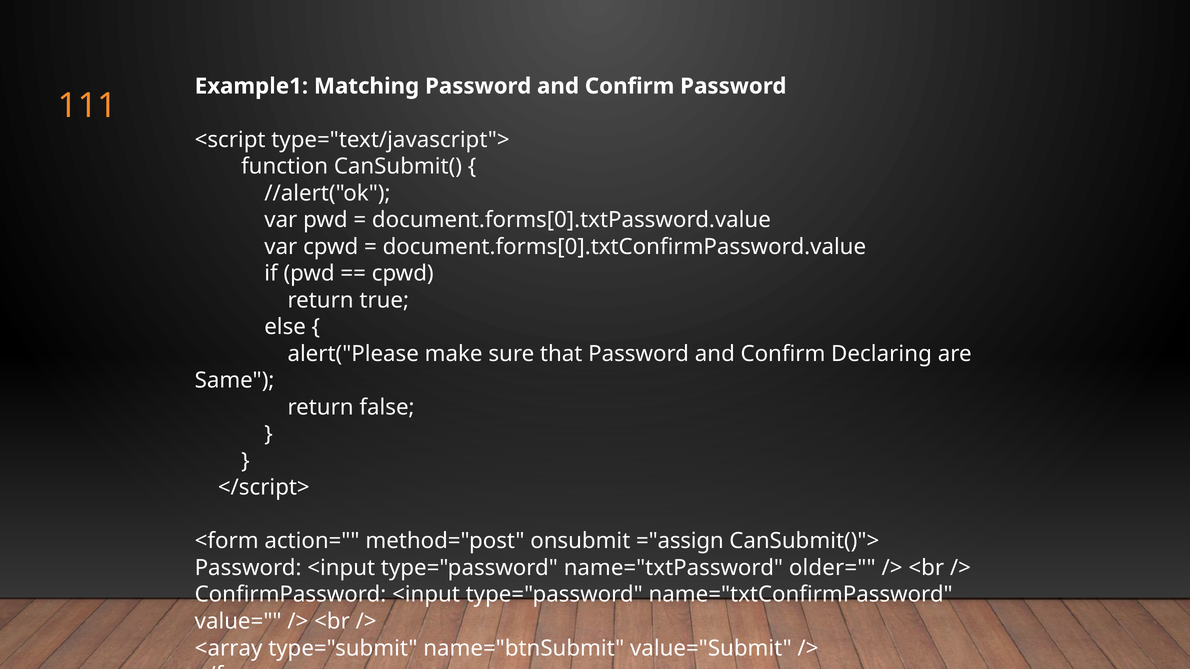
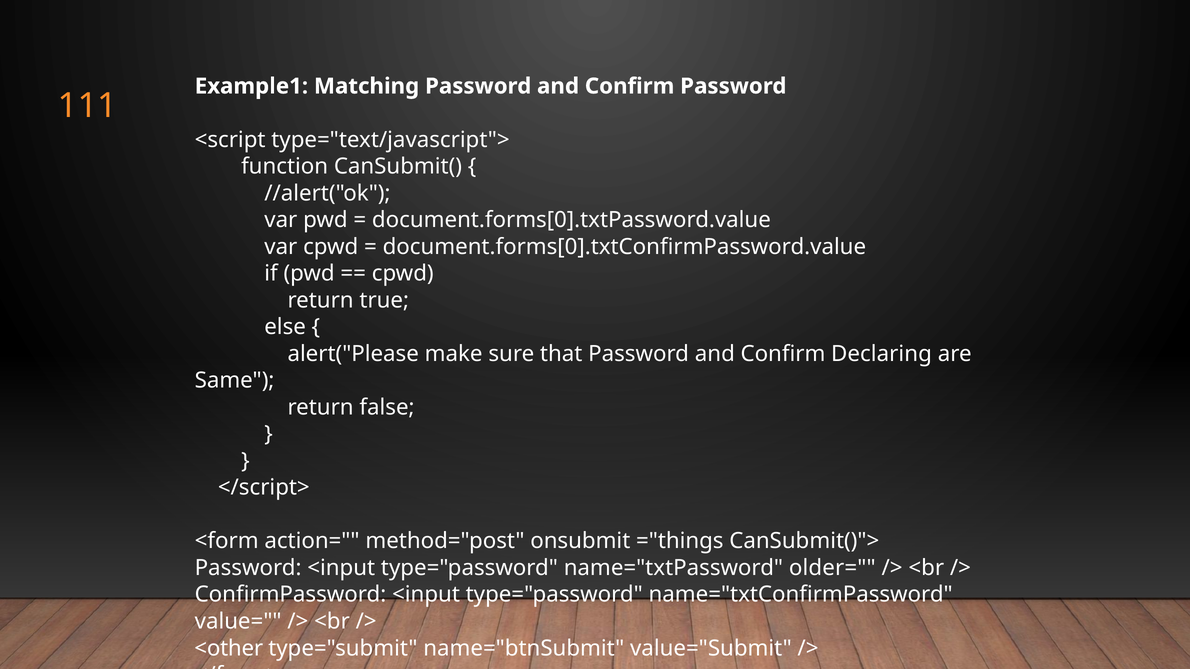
="assign: ="assign -> ="things
<array: <array -> <other
